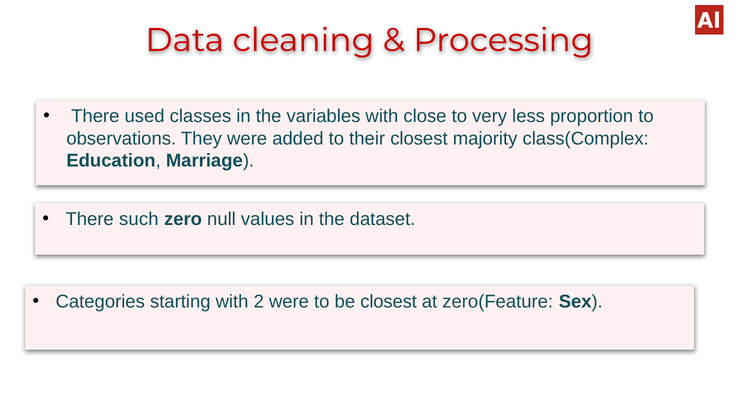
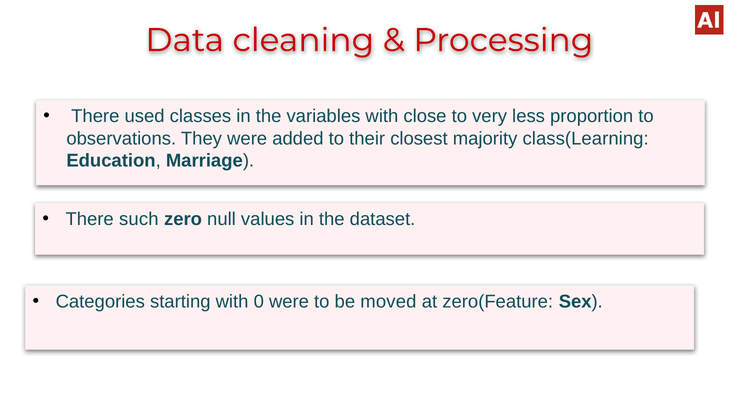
class(Complex: class(Complex -> class(Learning
2: 2 -> 0
be closest: closest -> moved
